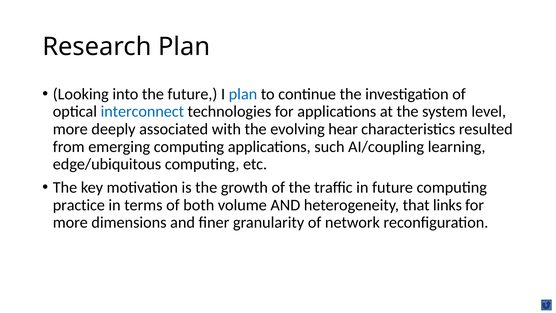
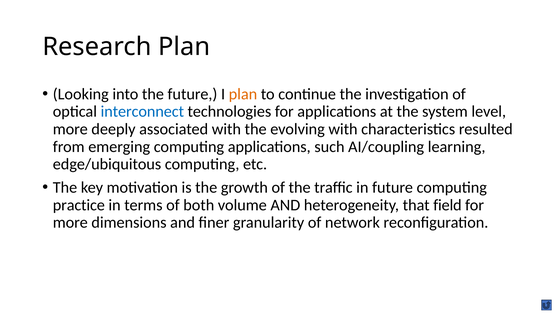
plan at (243, 94) colour: blue -> orange
evolving hear: hear -> with
links: links -> field
